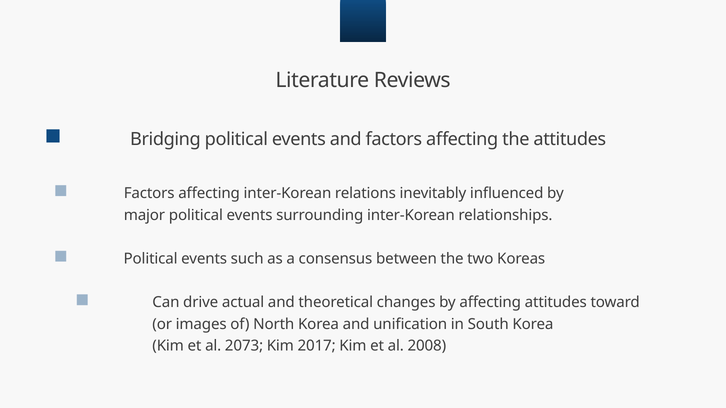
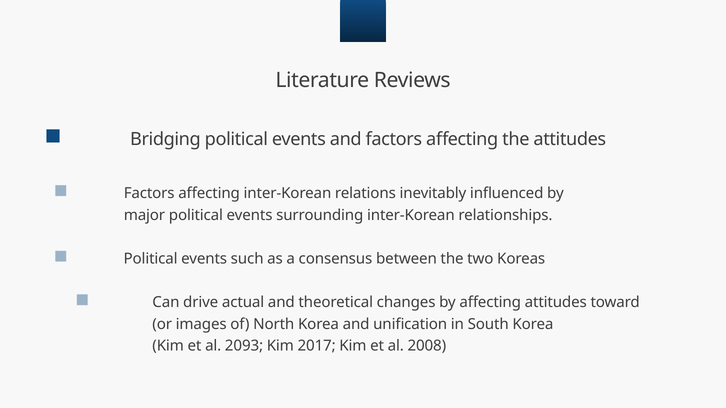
2073: 2073 -> 2093
